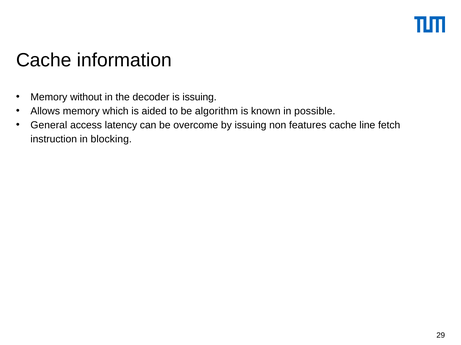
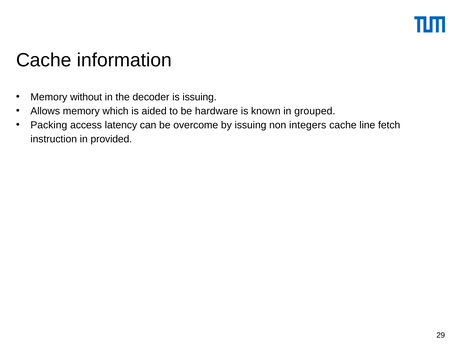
algorithm: algorithm -> hardware
possible: possible -> grouped
General: General -> Packing
features: features -> integers
blocking: blocking -> provided
